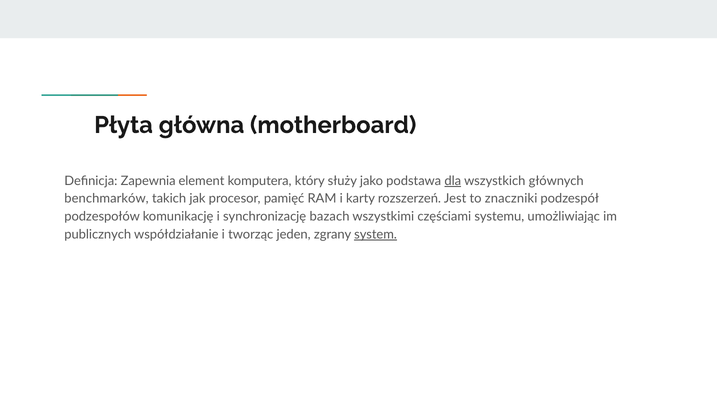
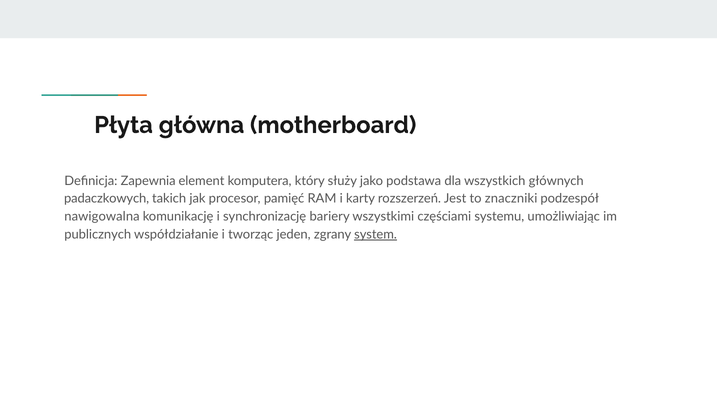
dla underline: present -> none
benchmarków: benchmarków -> padaczkowych
podzespołów: podzespołów -> nawigowalna
bazach: bazach -> bariery
